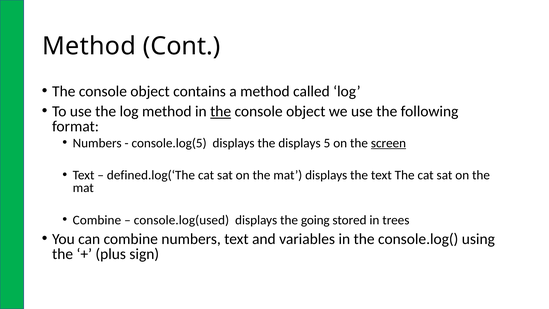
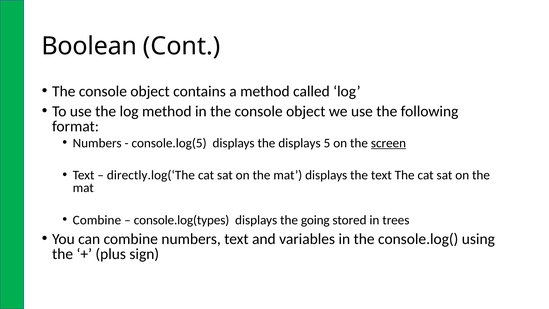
Method at (89, 46): Method -> Boolean
the at (221, 111) underline: present -> none
defined.log(‘The: defined.log(‘The -> directly.log(‘The
console.log(used: console.log(used -> console.log(types
